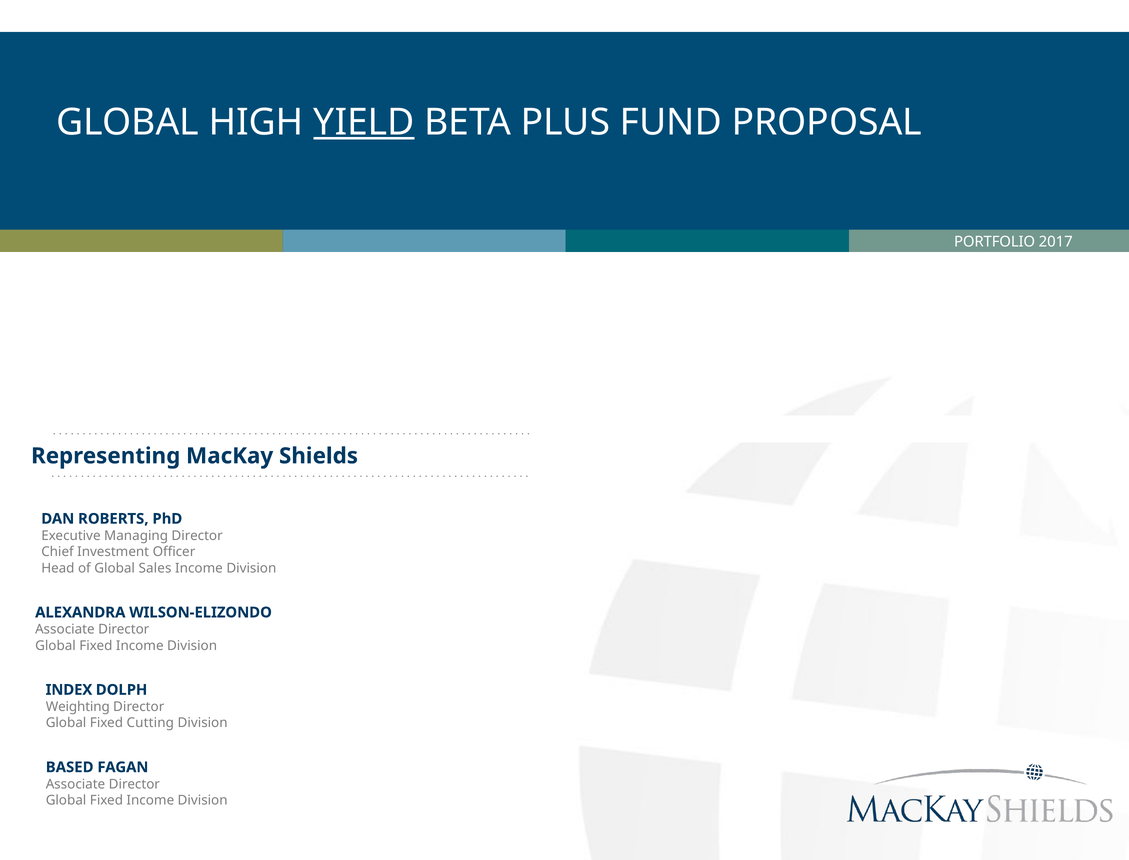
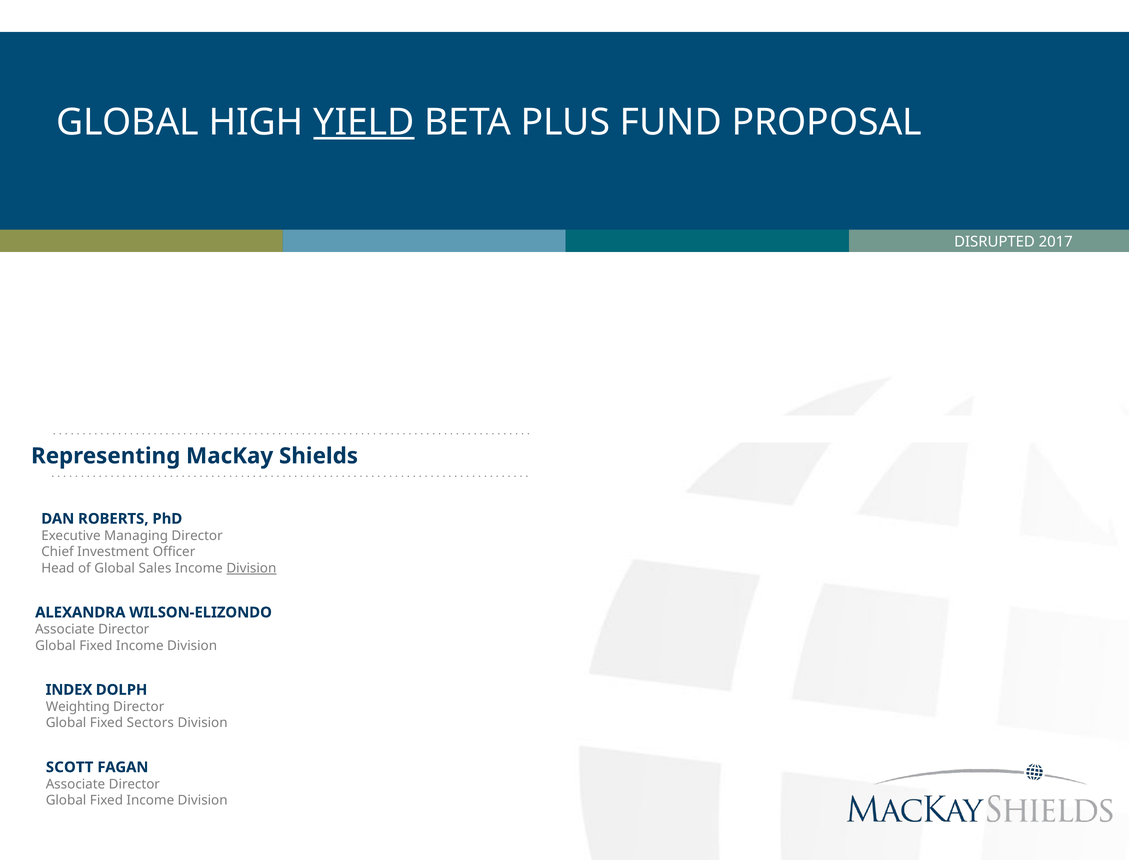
PORTFOLIO: PORTFOLIO -> DISRUPTED
Division at (251, 568) underline: none -> present
Cutting: Cutting -> Sectors
BASED: BASED -> SCOTT
